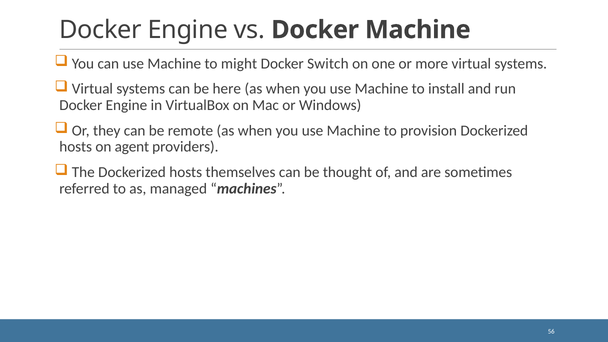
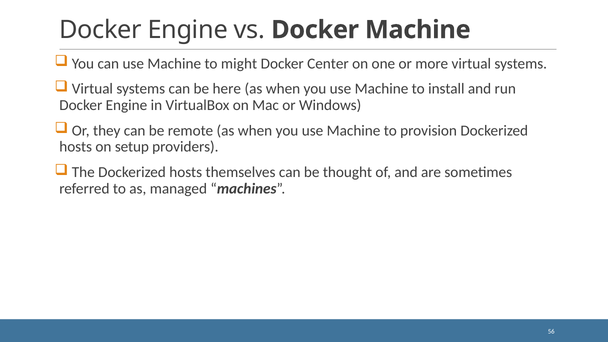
Switch: Switch -> Center
agent: agent -> setup
